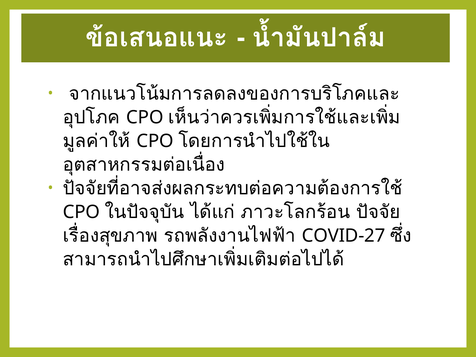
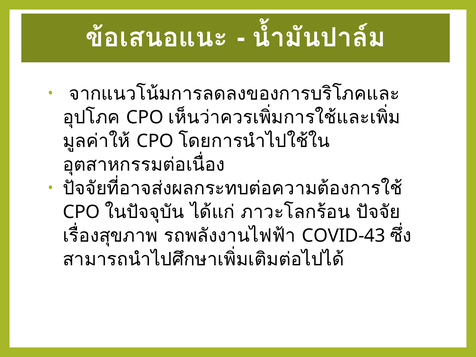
COVID-27: COVID-27 -> COVID-43
